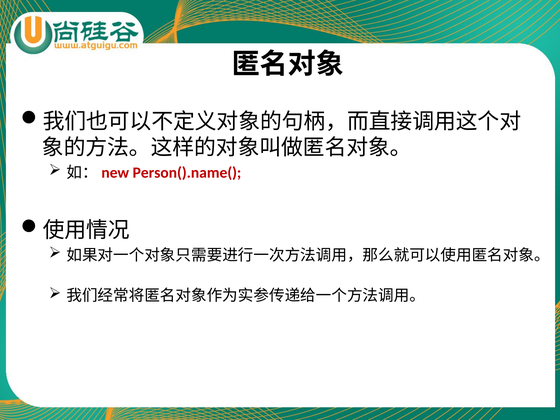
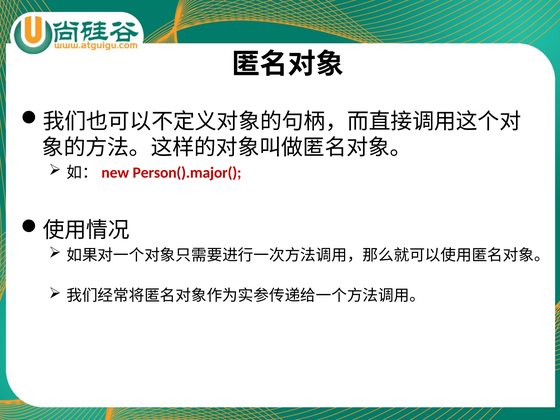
Person().name(: Person().name( -> Person().major(
